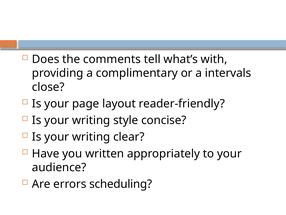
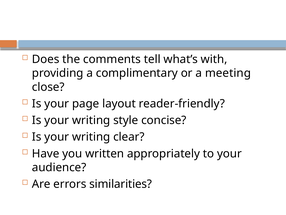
intervals: intervals -> meeting
scheduling: scheduling -> similarities
